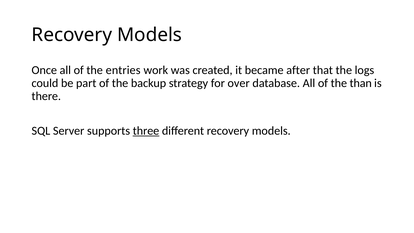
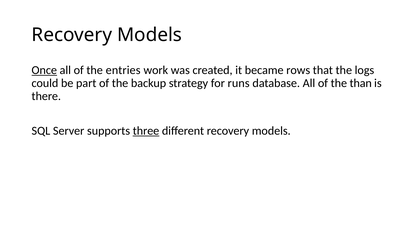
Once underline: none -> present
after: after -> rows
over: over -> runs
